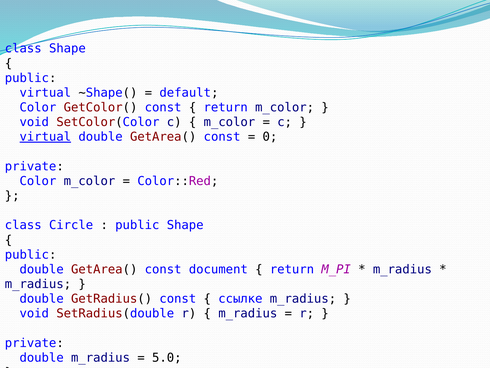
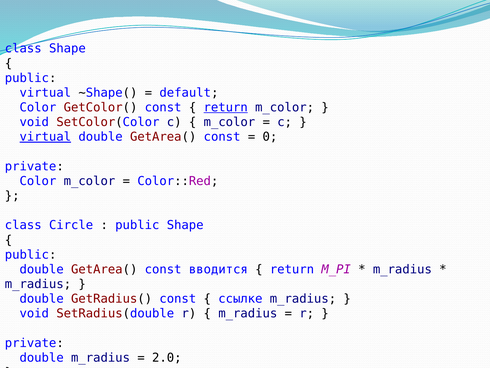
return at (226, 107) underline: none -> present
document: document -> вводится
5.0: 5.0 -> 2.0
